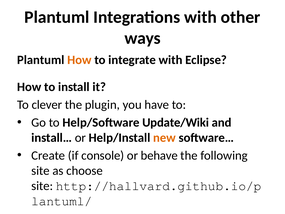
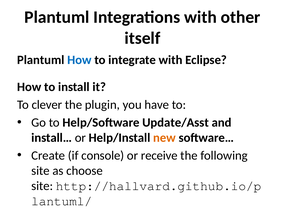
ways: ways -> itself
How at (79, 60) colour: orange -> blue
Update/Wiki: Update/Wiki -> Update/Asst
behave: behave -> receive
